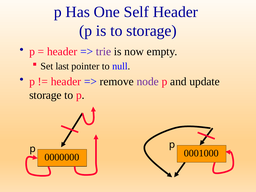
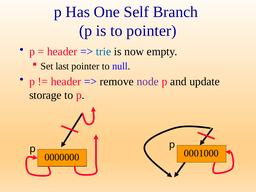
Self Header: Header -> Branch
to storage: storage -> pointer
trie colour: purple -> blue
